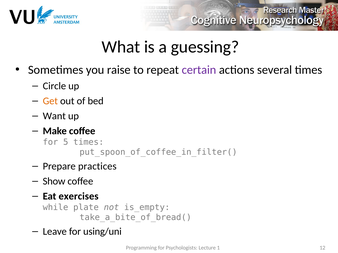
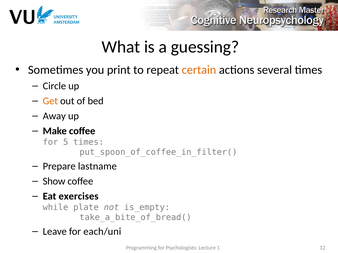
raise: raise -> print
certain colour: purple -> orange
Want: Want -> Away
practices: practices -> lastname
using/uni: using/uni -> each/uni
